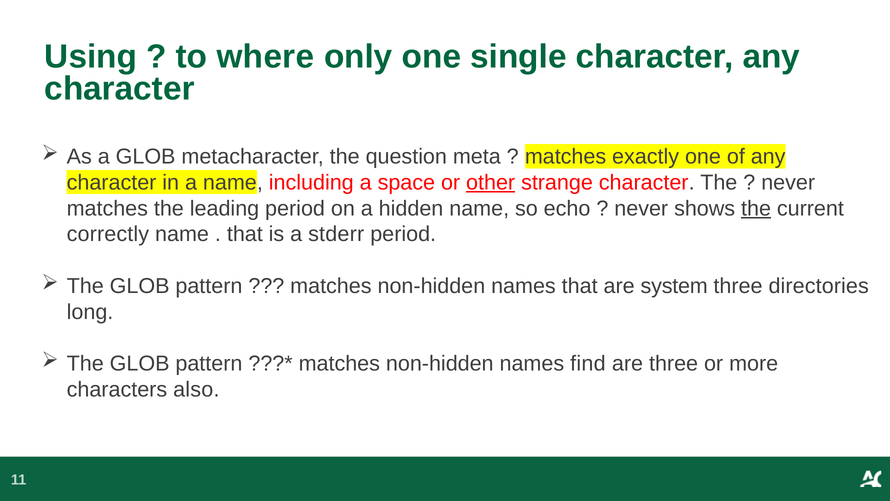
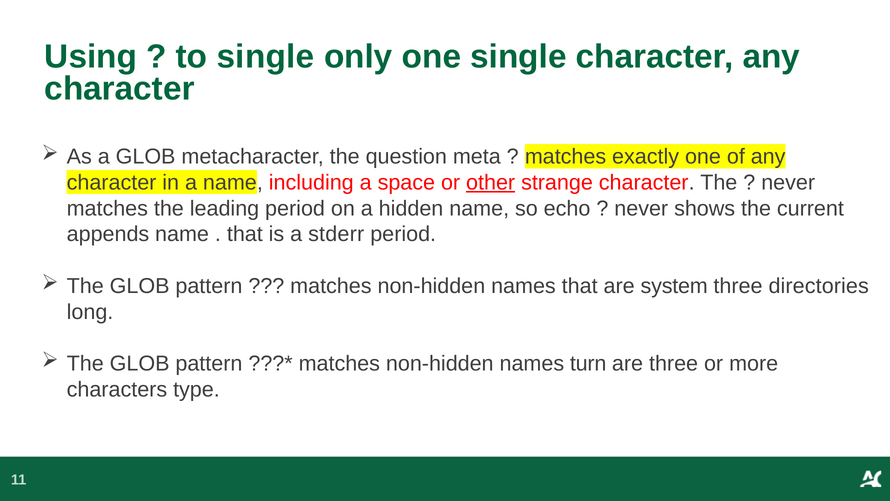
to where: where -> single
the at (756, 208) underline: present -> none
correctly: correctly -> appends
find: find -> turn
also: also -> type
